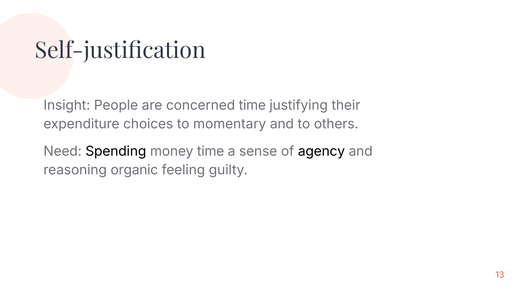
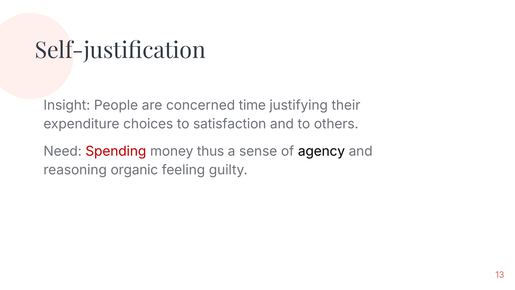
momentary: momentary -> satisfaction
Spending colour: black -> red
money time: time -> thus
